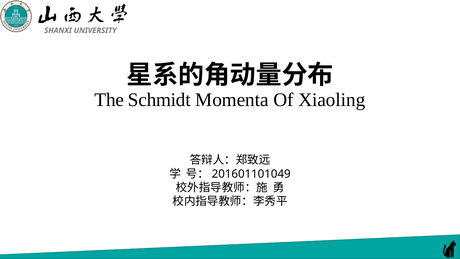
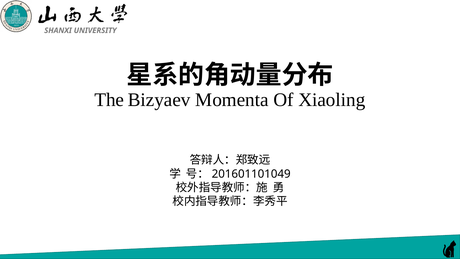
Schmidt: Schmidt -> Bizyaev
